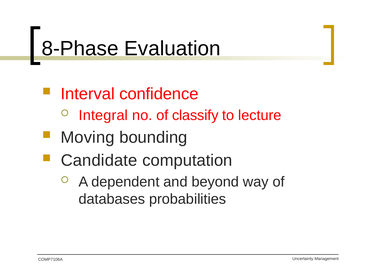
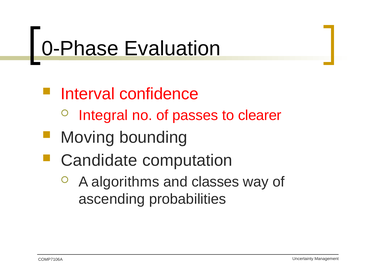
8-Phase: 8-Phase -> 0-Phase
classify: classify -> passes
lecture: lecture -> clearer
dependent: dependent -> algorithms
beyond: beyond -> classes
databases: databases -> ascending
